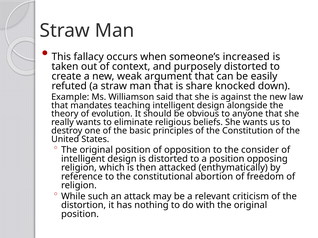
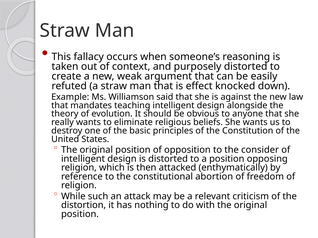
increased: increased -> reasoning
share: share -> effect
